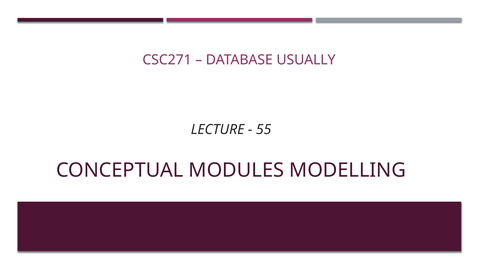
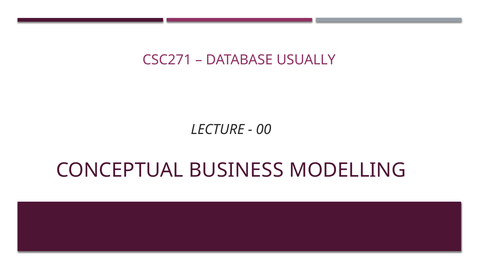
55: 55 -> 00
MODULES: MODULES -> BUSINESS
